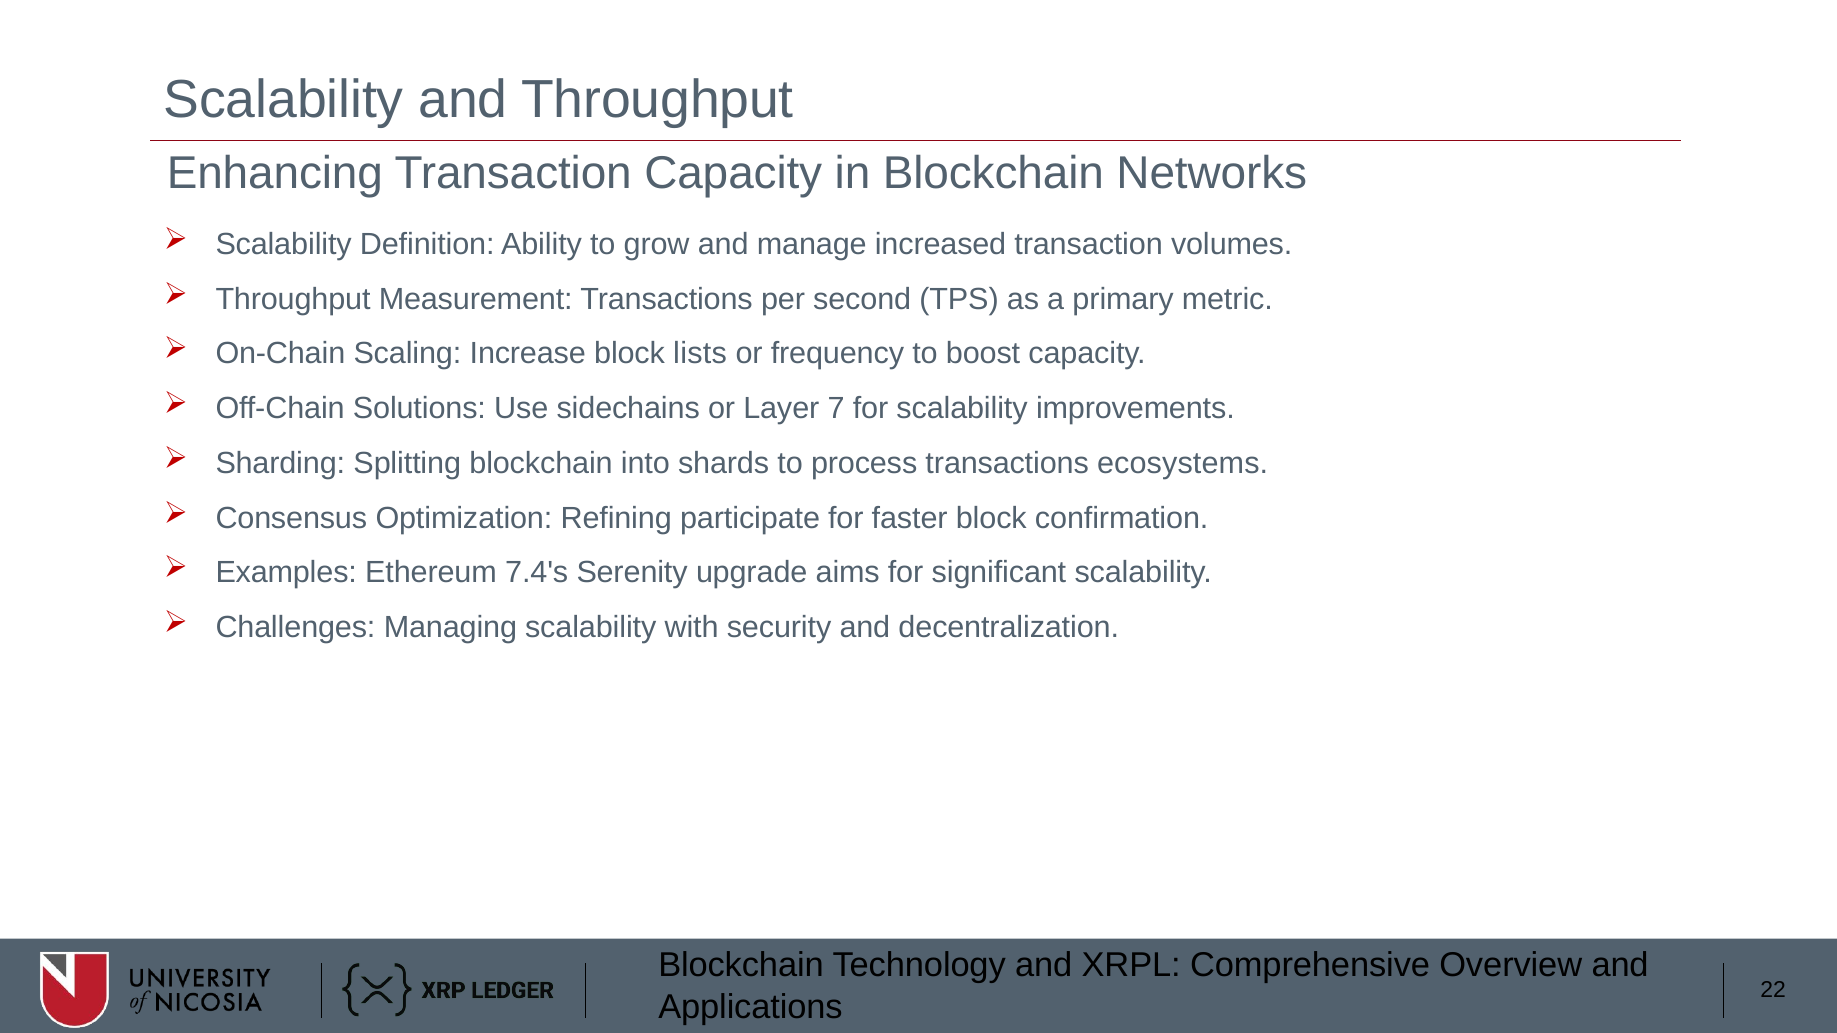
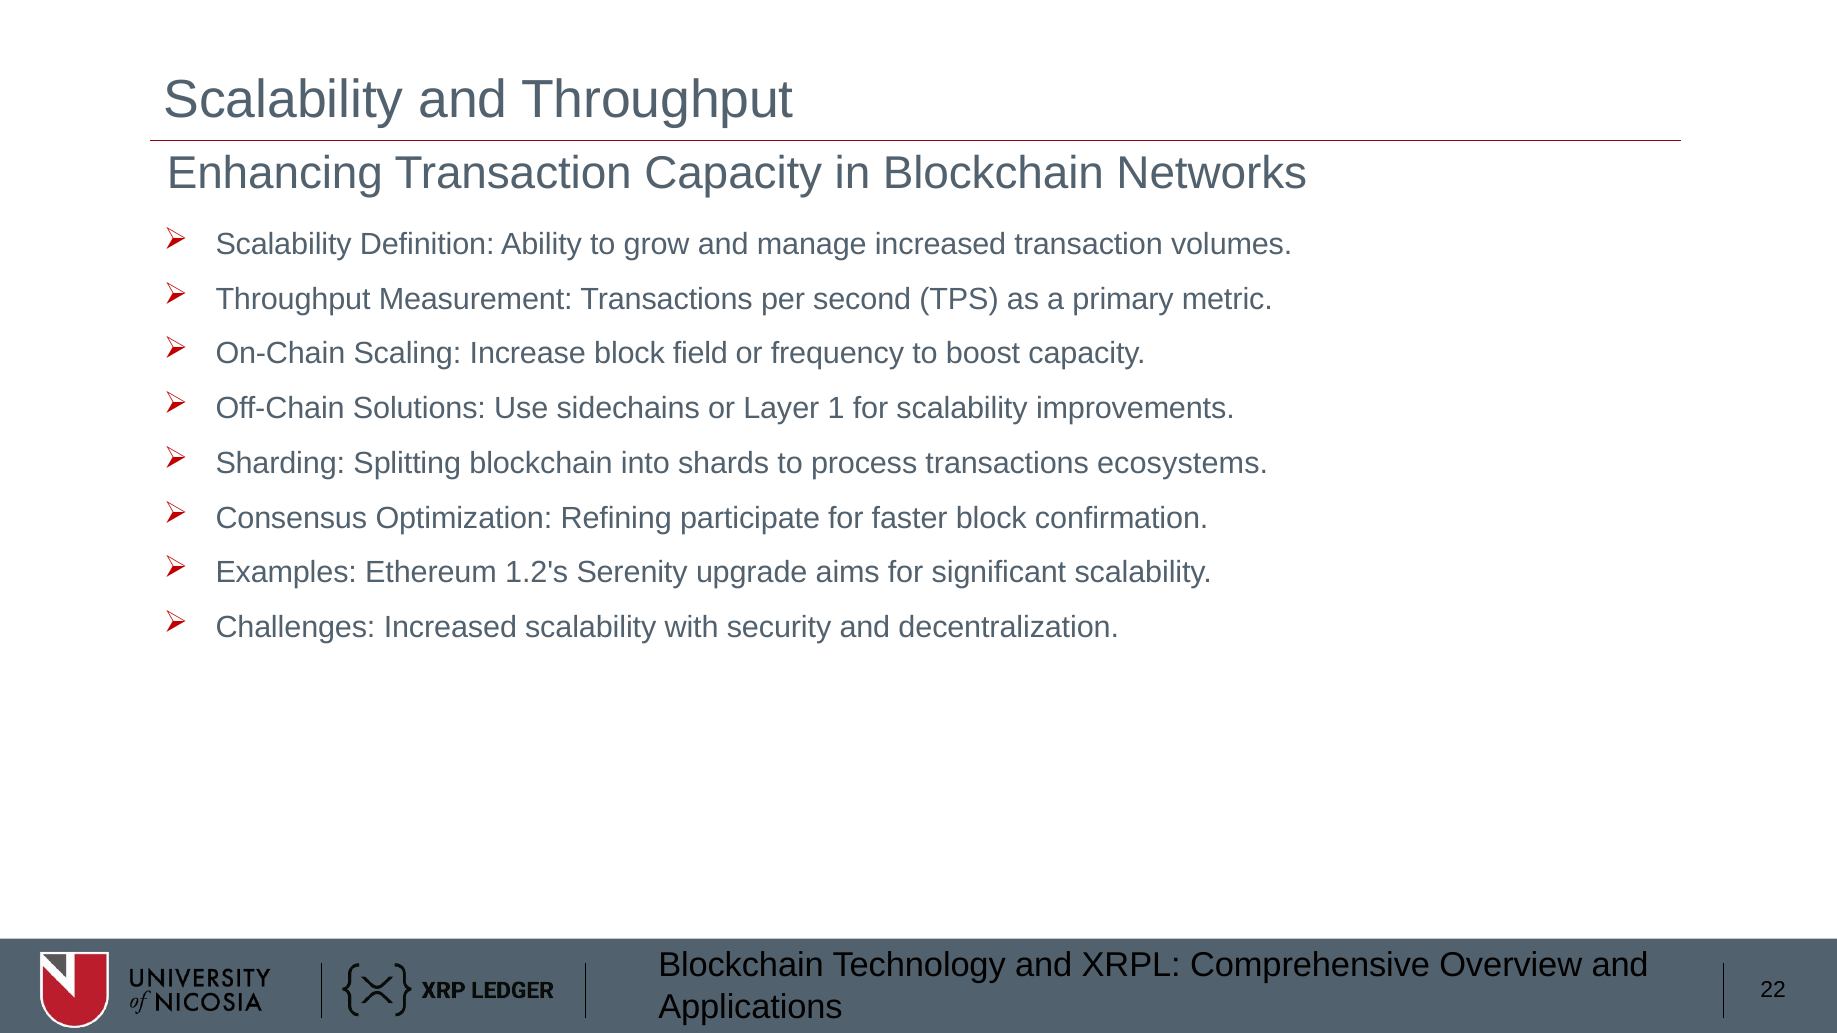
lists: lists -> field
7: 7 -> 1
7.4's: 7.4's -> 1.2's
Challenges Managing: Managing -> Increased
